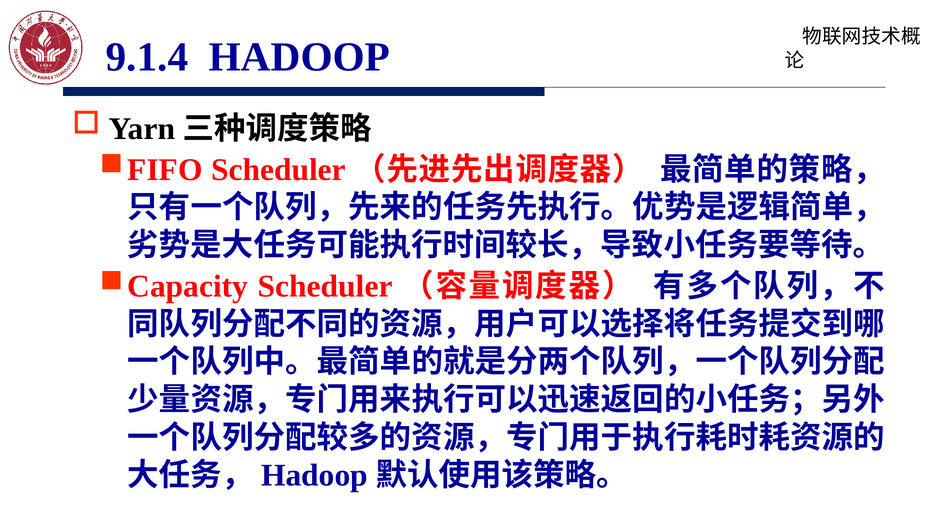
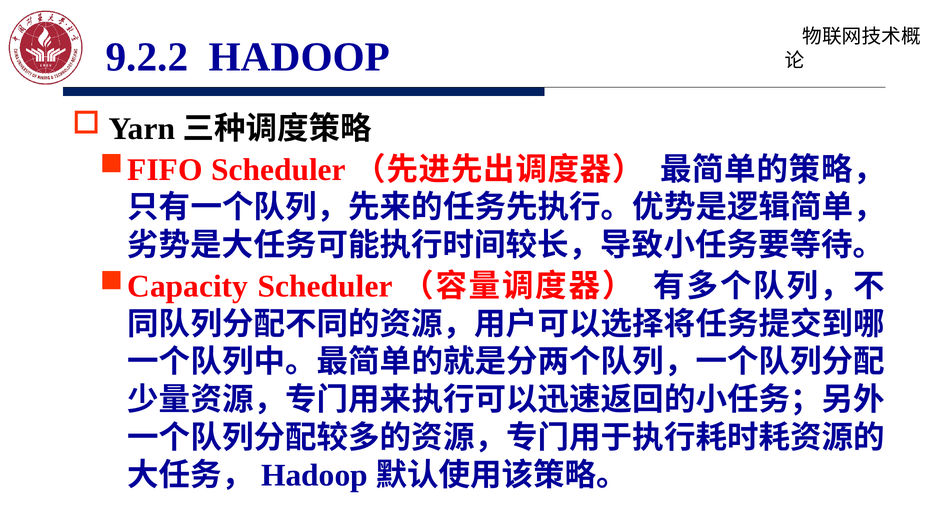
9.1.4: 9.1.4 -> 9.2.2
